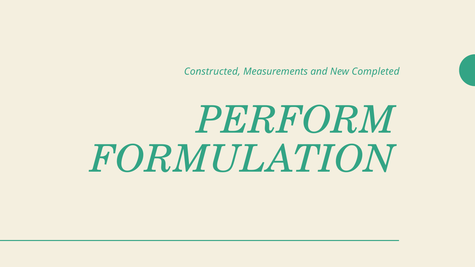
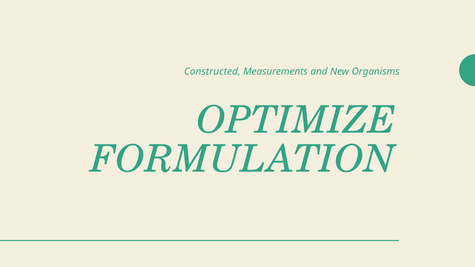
Completed: Completed -> Organisms
PERFORM: PERFORM -> OPTIMIZE
